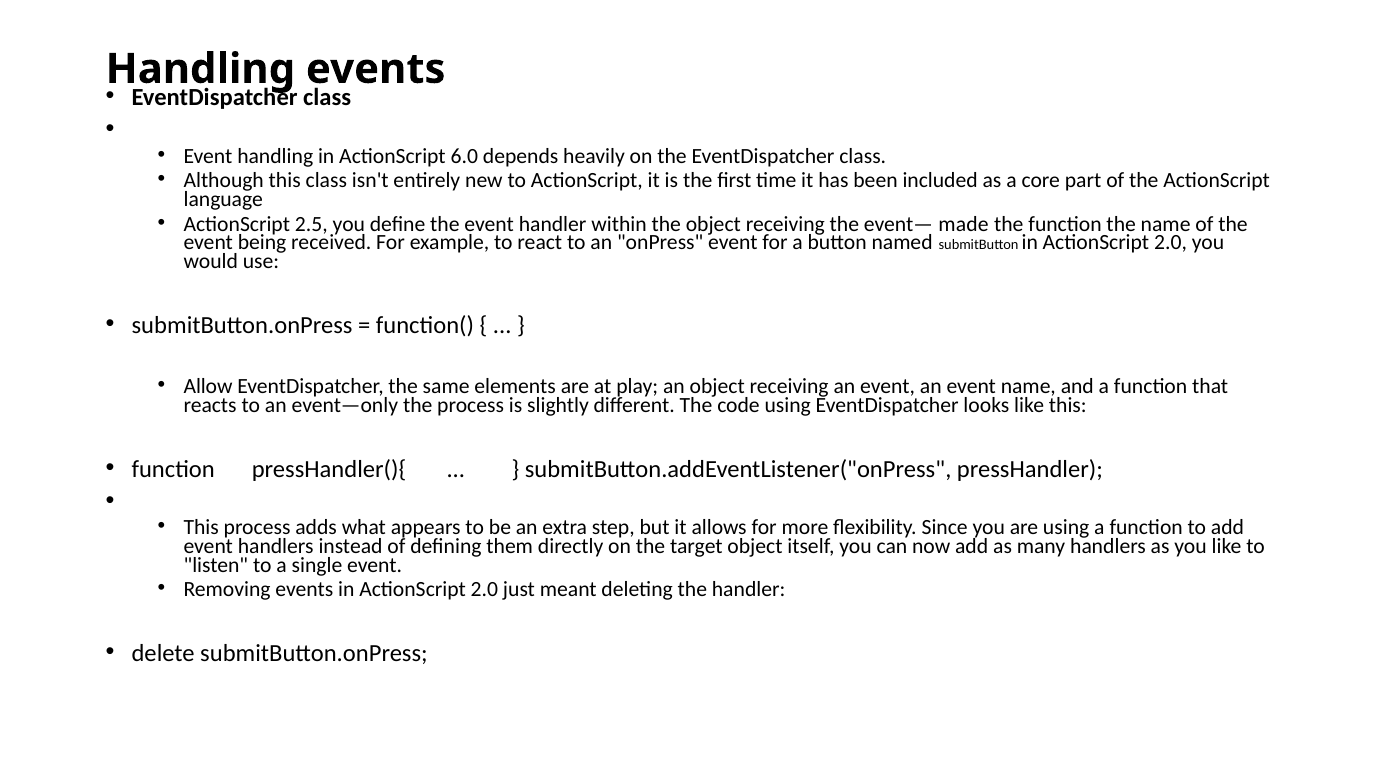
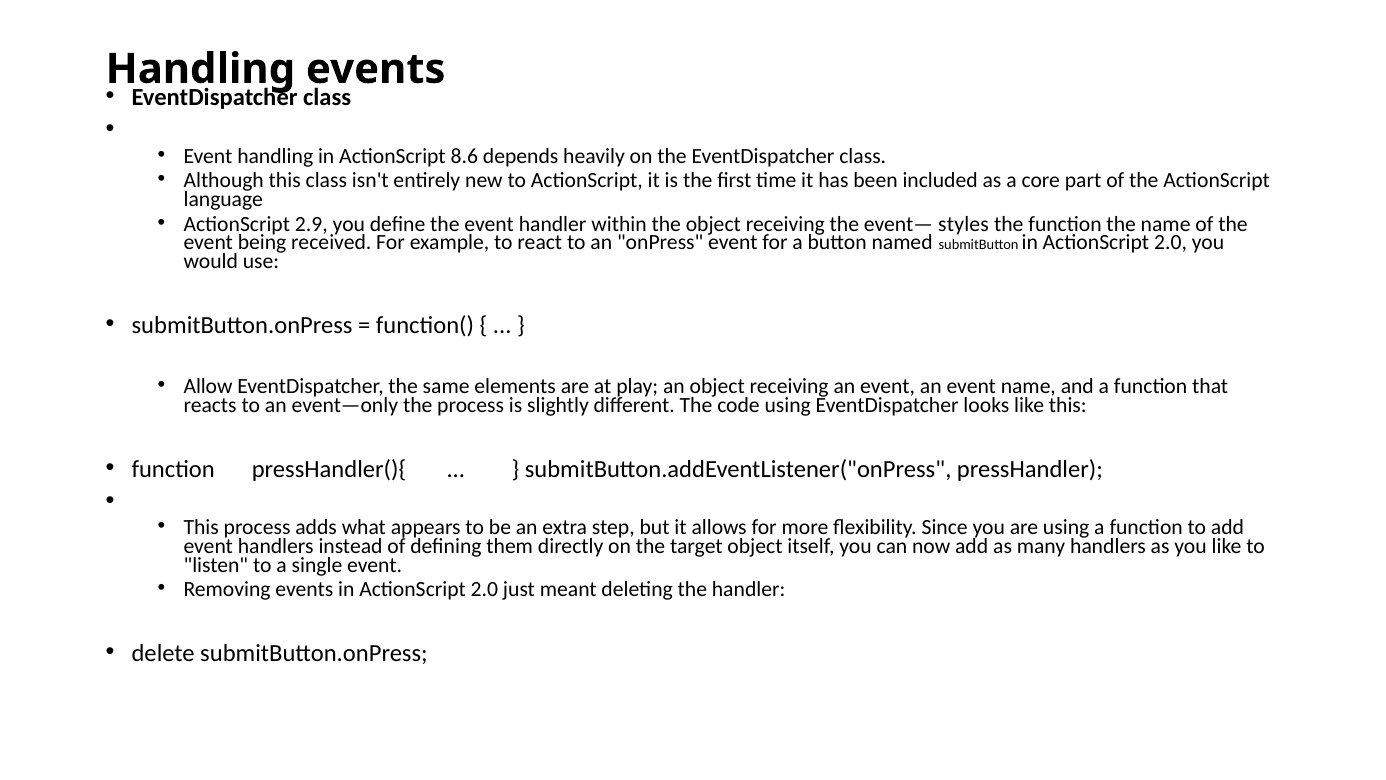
6.0: 6.0 -> 8.6
2.5: 2.5 -> 2.9
made: made -> styles
